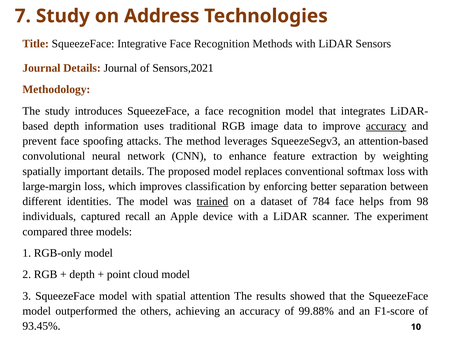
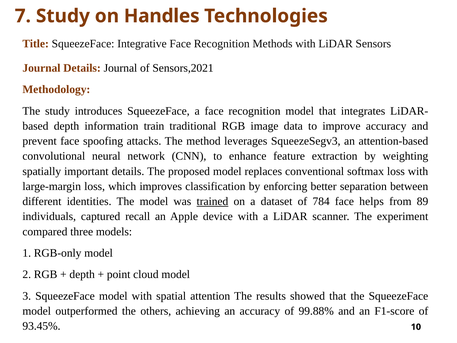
Address: Address -> Handles
uses: uses -> train
accuracy at (386, 126) underline: present -> none
98: 98 -> 89
